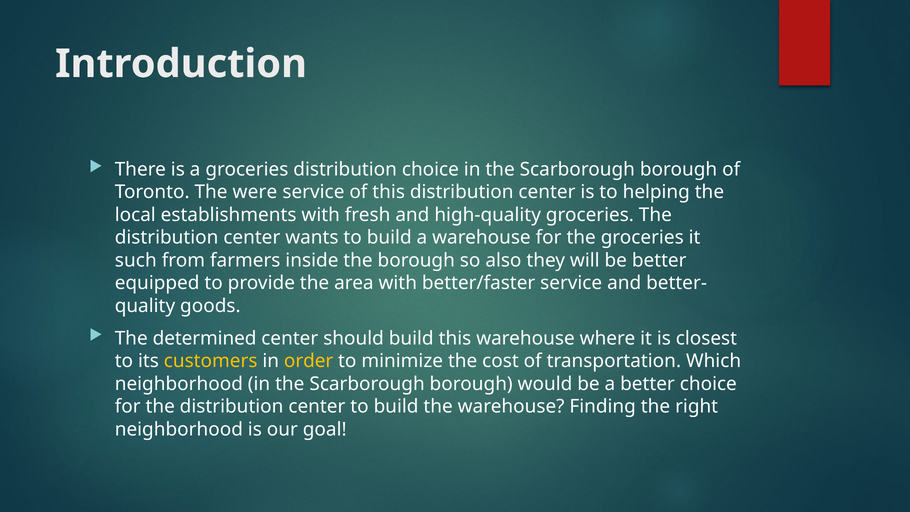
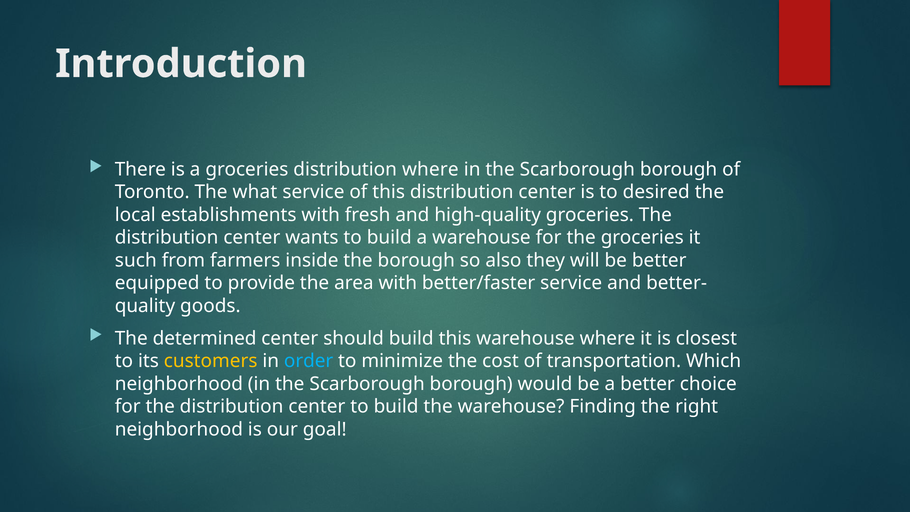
distribution choice: choice -> where
were: were -> what
helping: helping -> desired
order colour: yellow -> light blue
